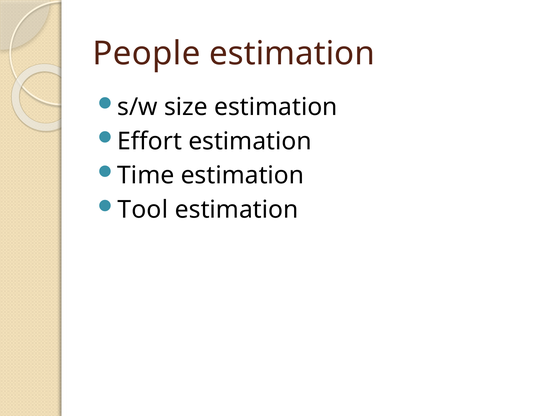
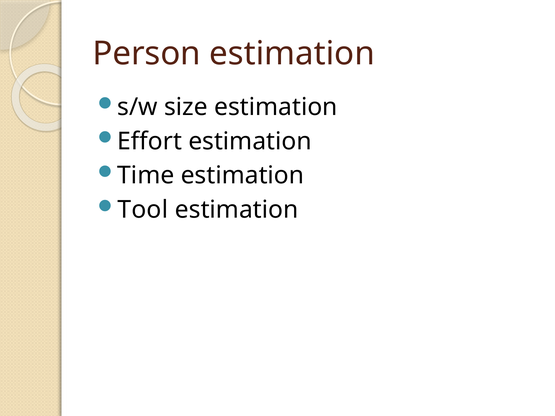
People: People -> Person
